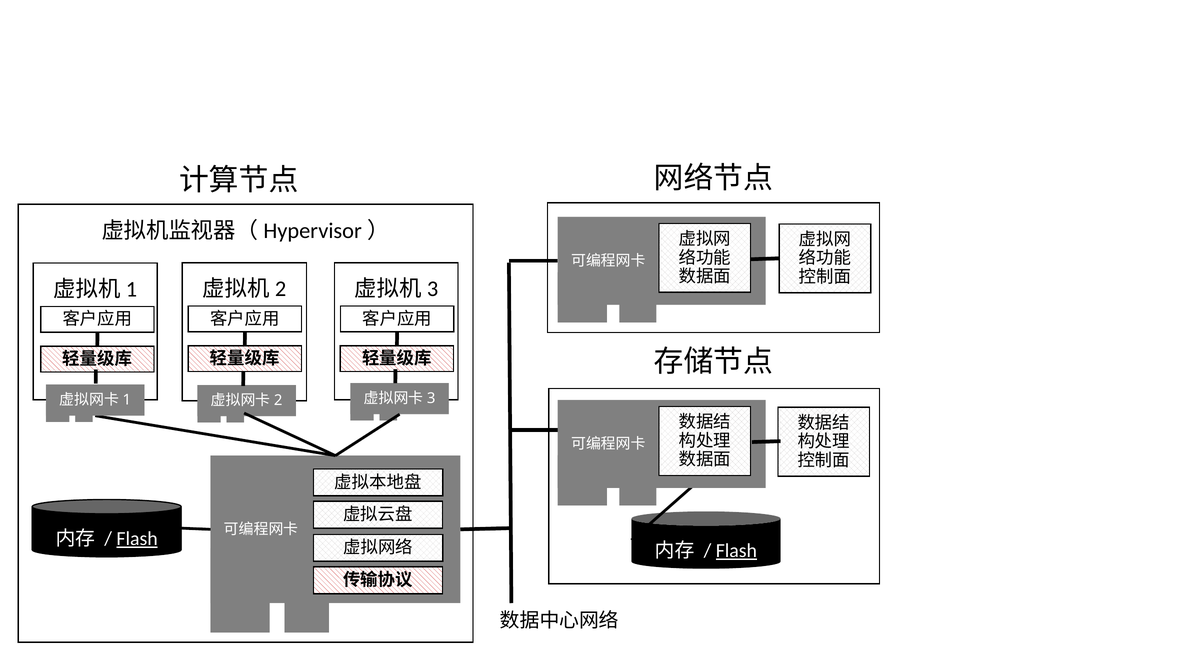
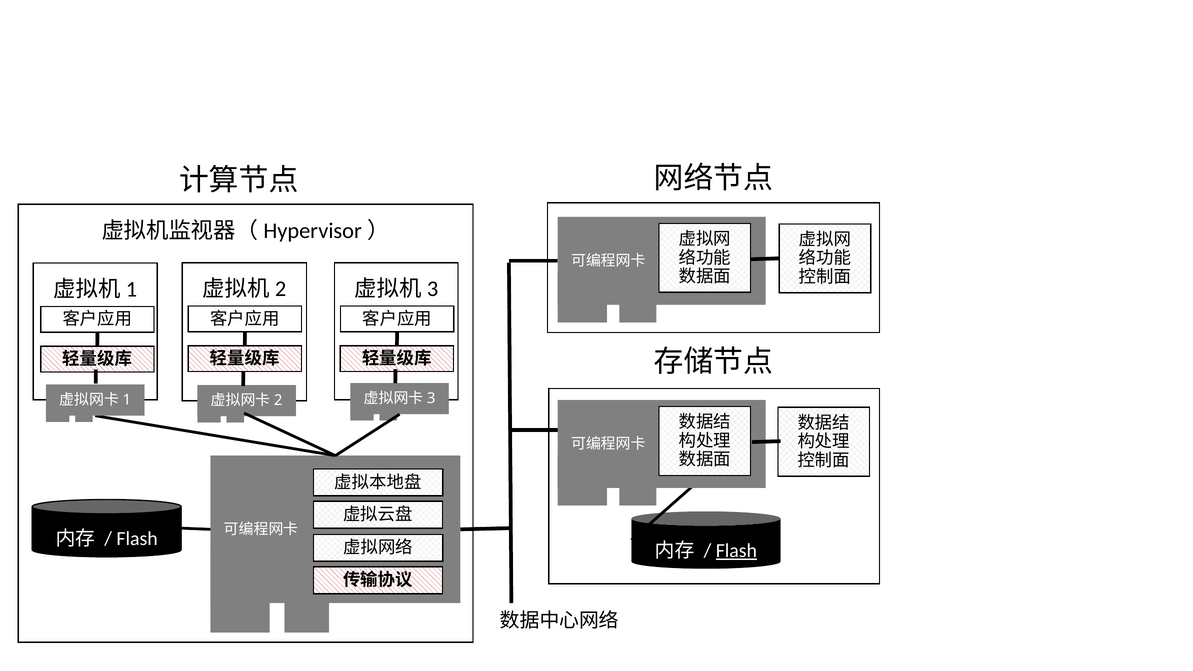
Flash at (137, 539) underline: present -> none
